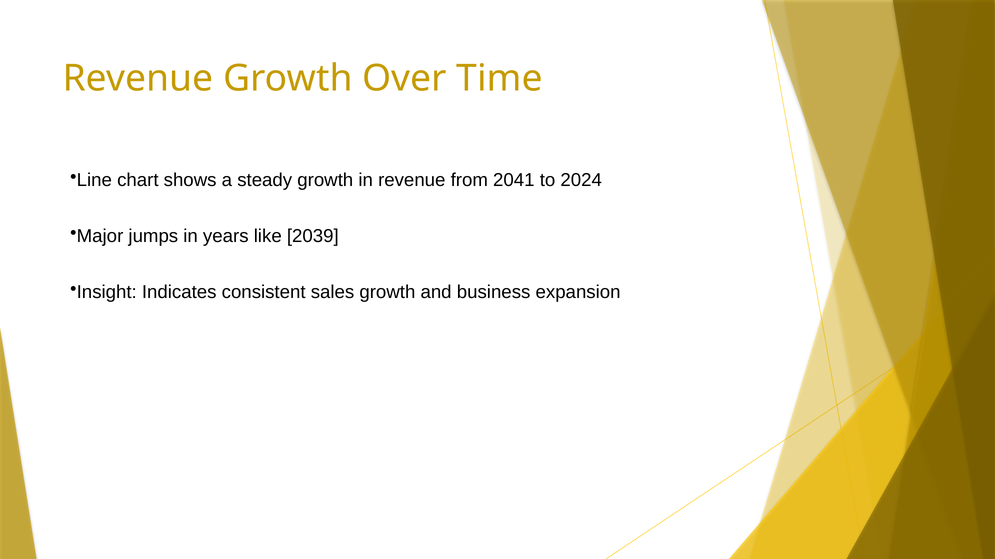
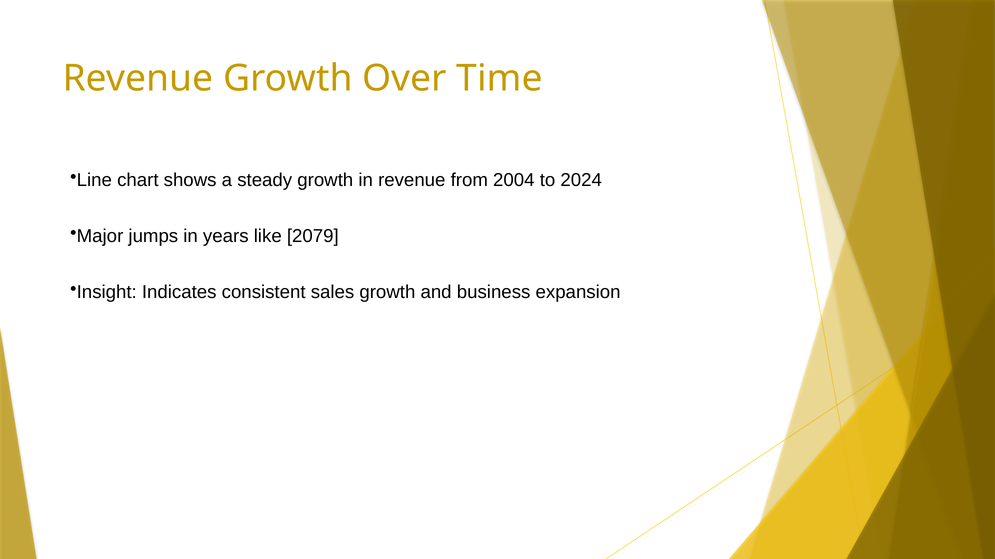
2041: 2041 -> 2004
2039: 2039 -> 2079
